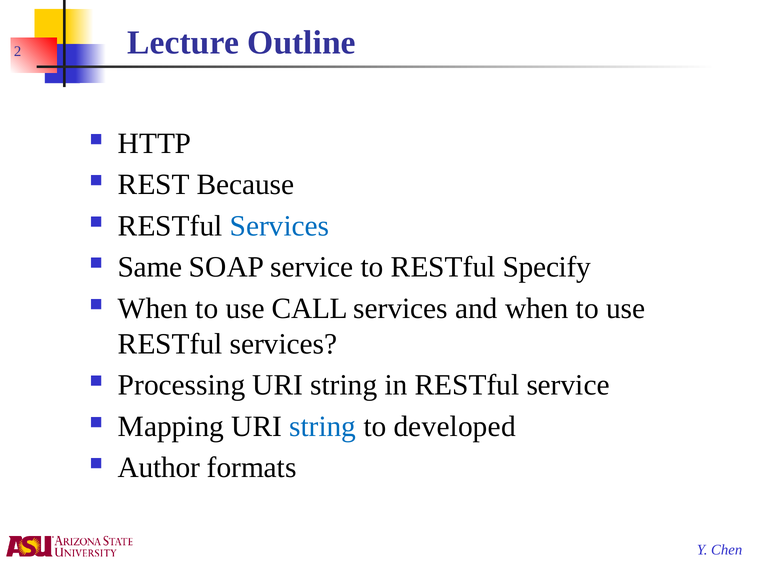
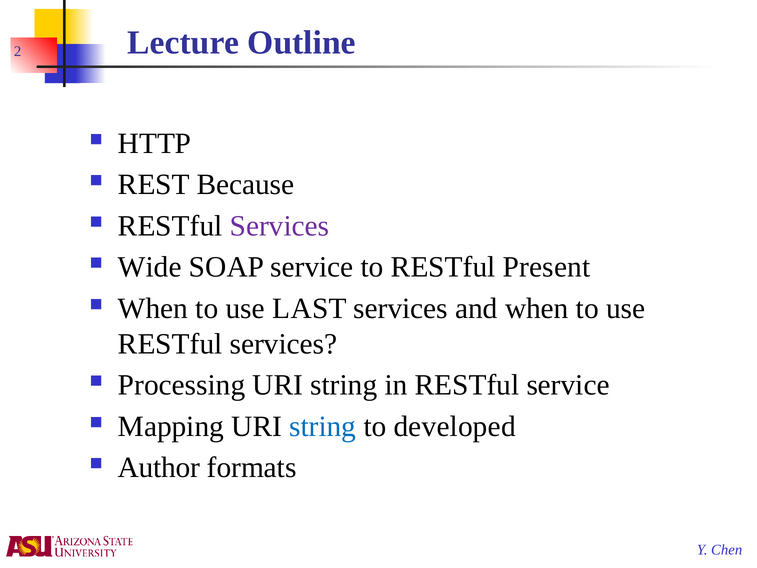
Services at (279, 226) colour: blue -> purple
Same: Same -> Wide
Specify: Specify -> Present
CALL: CALL -> LAST
